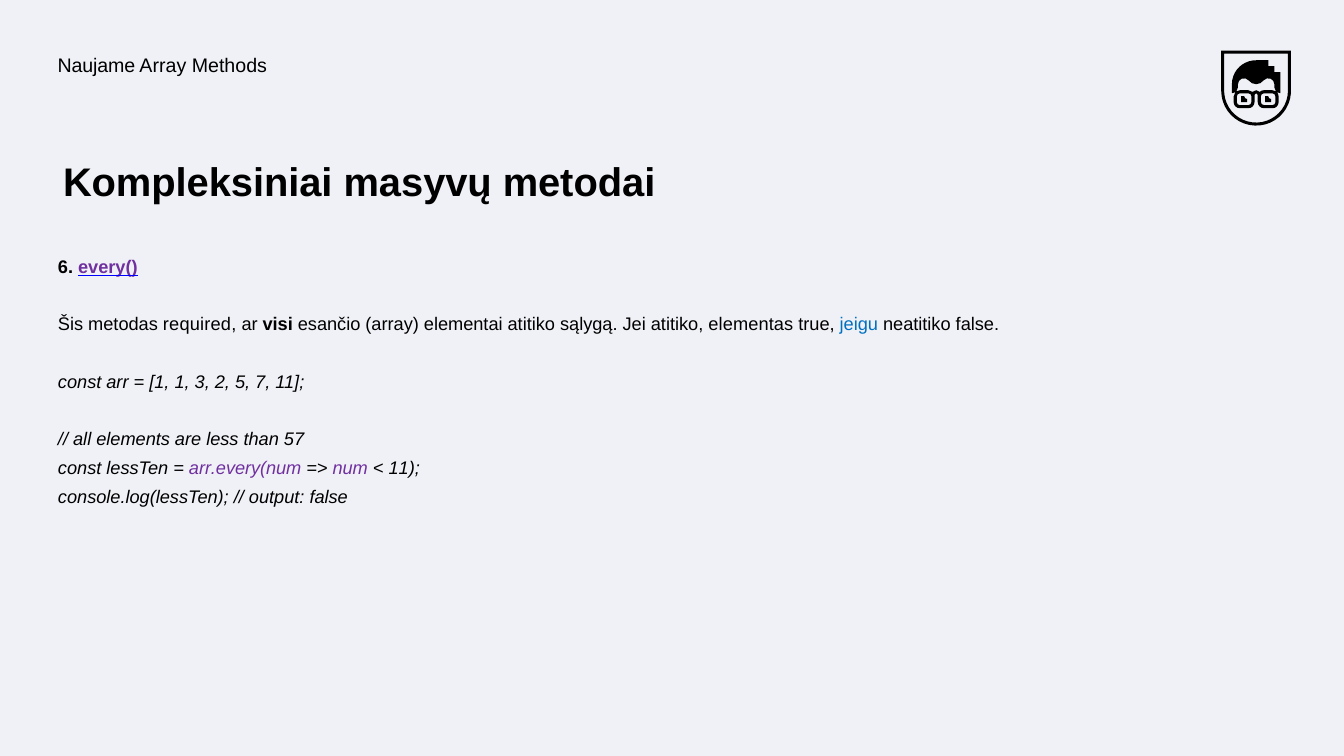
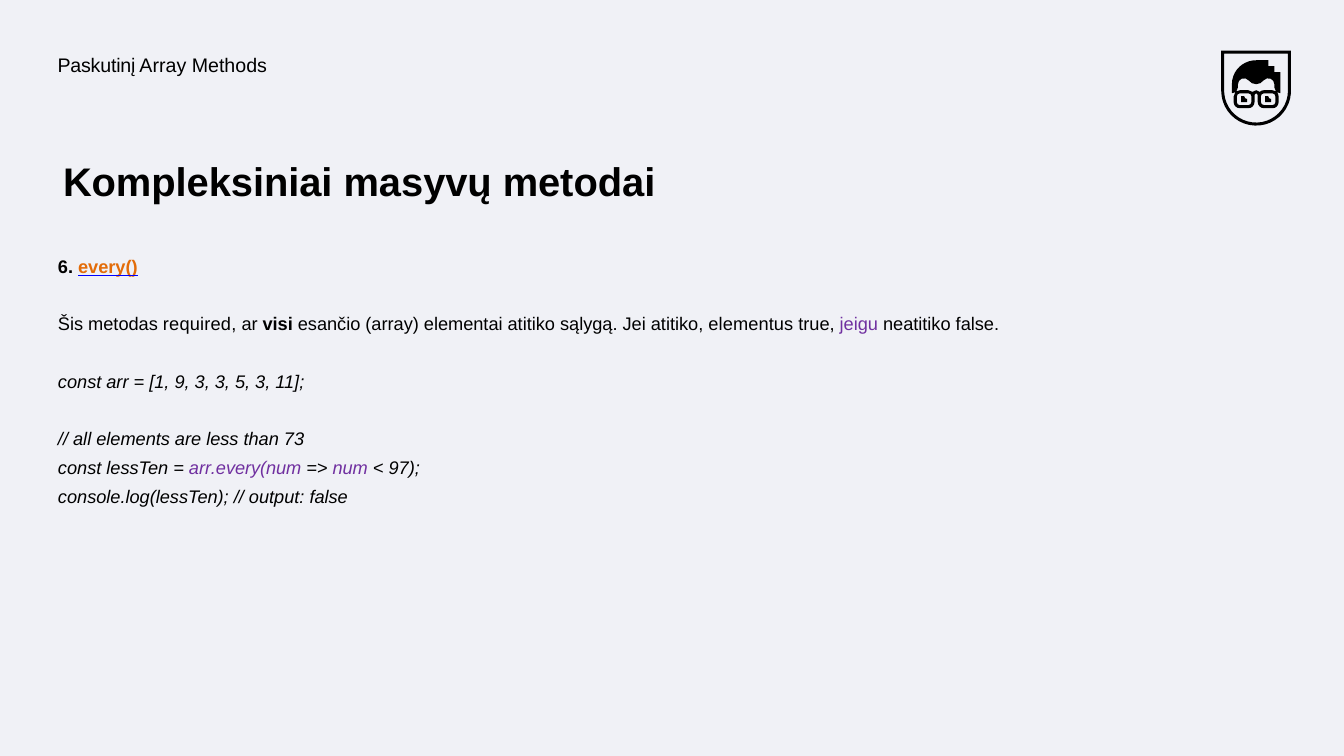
Naujame: Naujame -> Paskutinį
every( colour: purple -> orange
elementas: elementas -> elementus
jeigu colour: blue -> purple
1 1: 1 -> 9
3 2: 2 -> 3
5 7: 7 -> 3
57: 57 -> 73
11 at (404, 468): 11 -> 97
